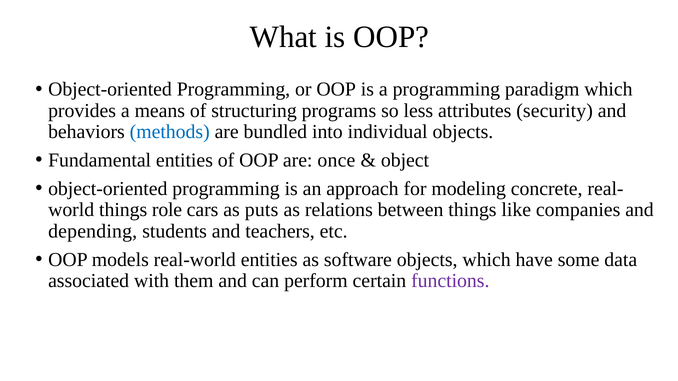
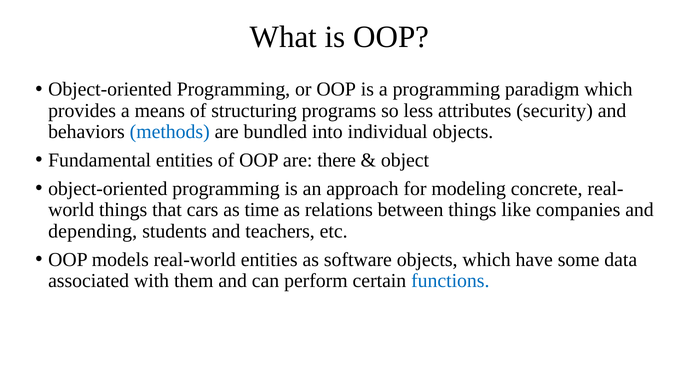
once: once -> there
role: role -> that
puts: puts -> time
functions colour: purple -> blue
